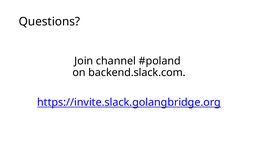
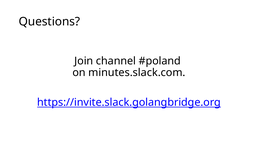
backend.slack.com: backend.slack.com -> minutes.slack.com
